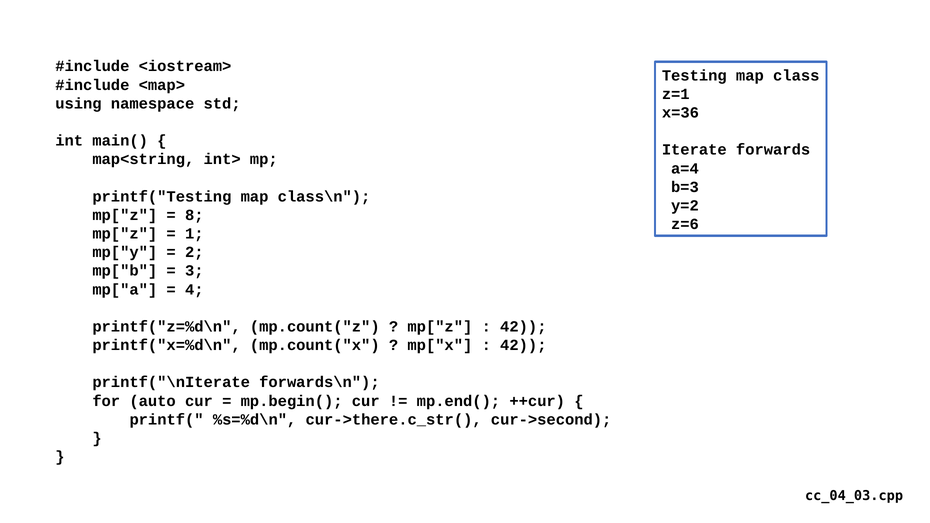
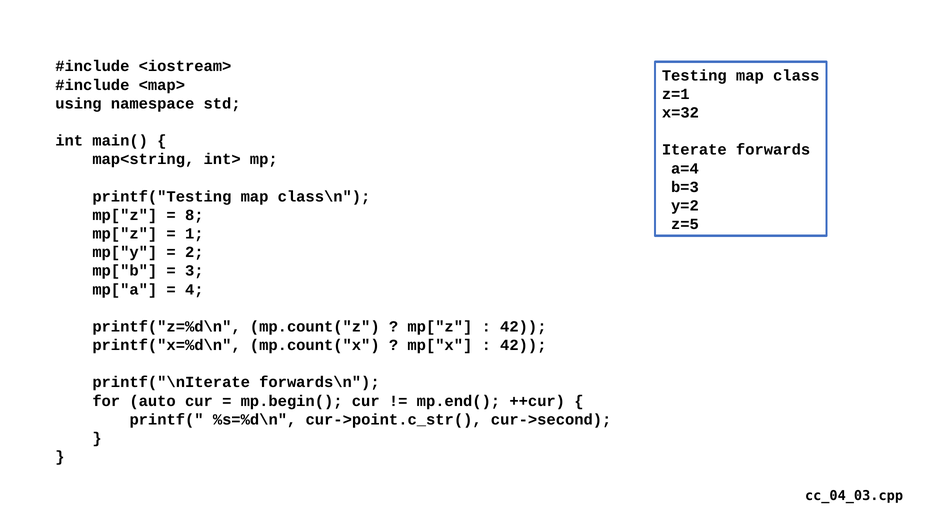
x=36: x=36 -> x=32
z=6: z=6 -> z=5
cur->there.c_str(: cur->there.c_str( -> cur->point.c_str(
